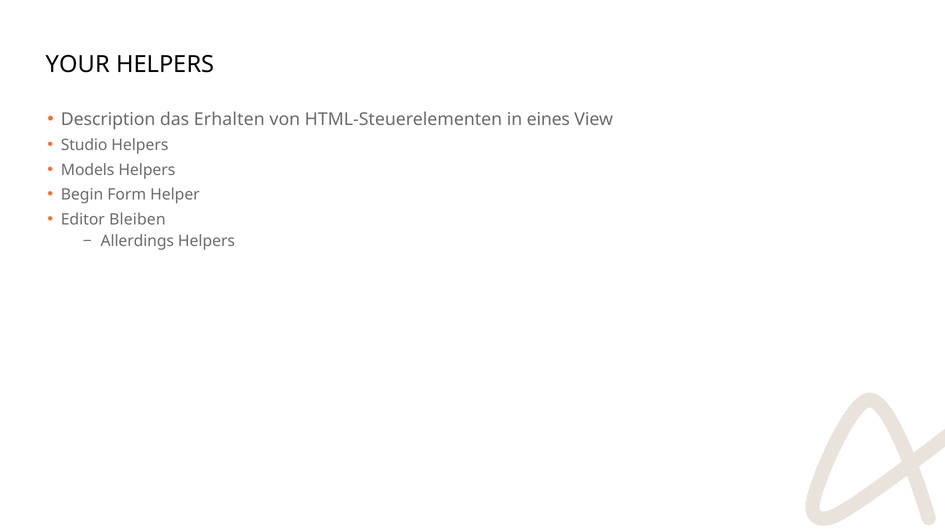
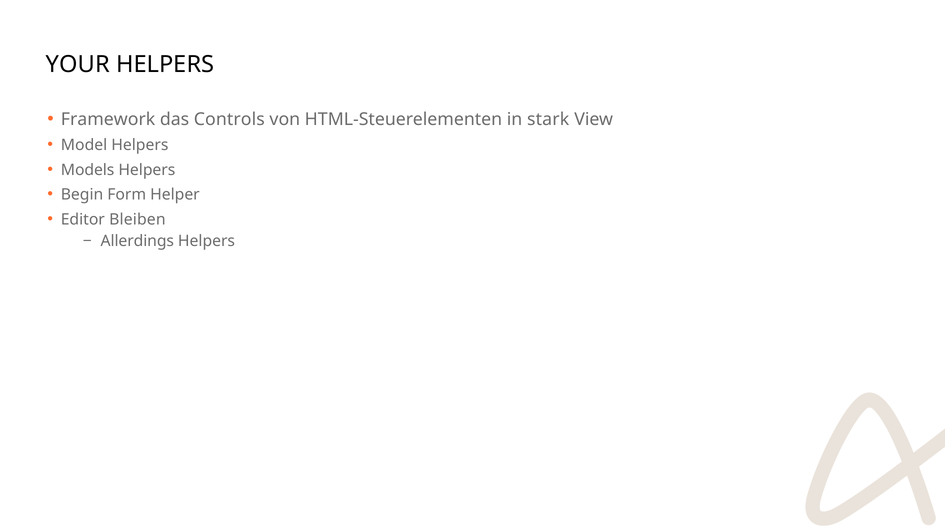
Description: Description -> Framework
Erhalten: Erhalten -> Controls
eines: eines -> stark
Studio: Studio -> Model
